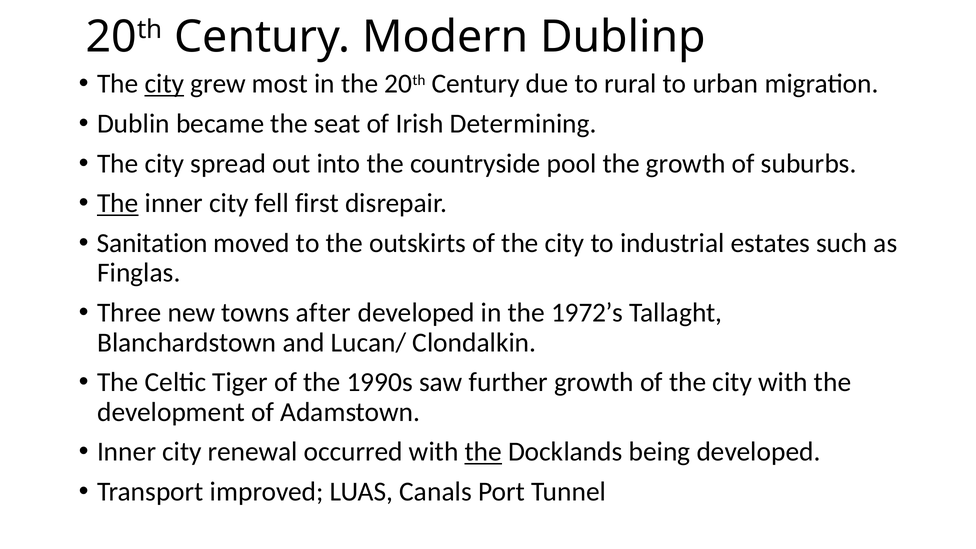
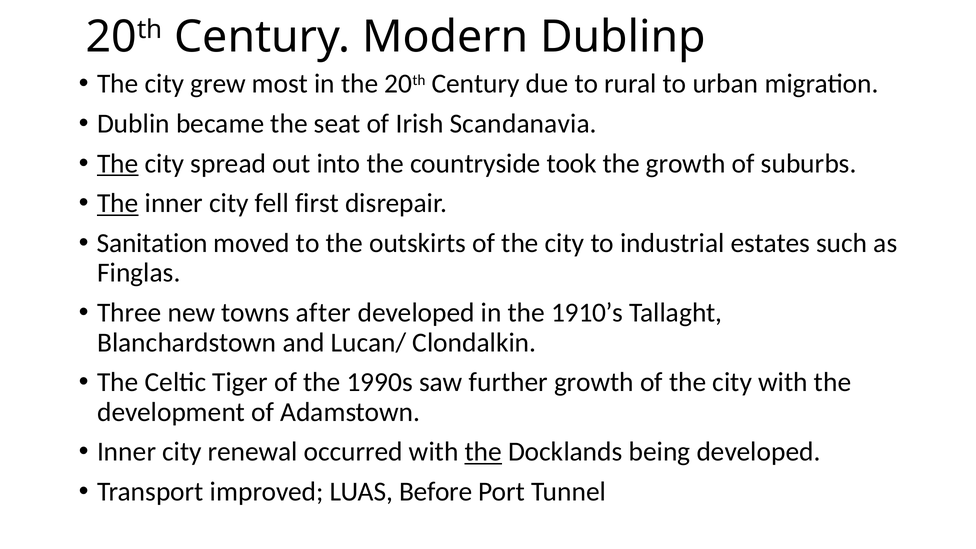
city at (164, 84) underline: present -> none
Determining: Determining -> Scandanavia
The at (118, 164) underline: none -> present
pool: pool -> took
1972’s: 1972’s -> 1910’s
Canals: Canals -> Before
